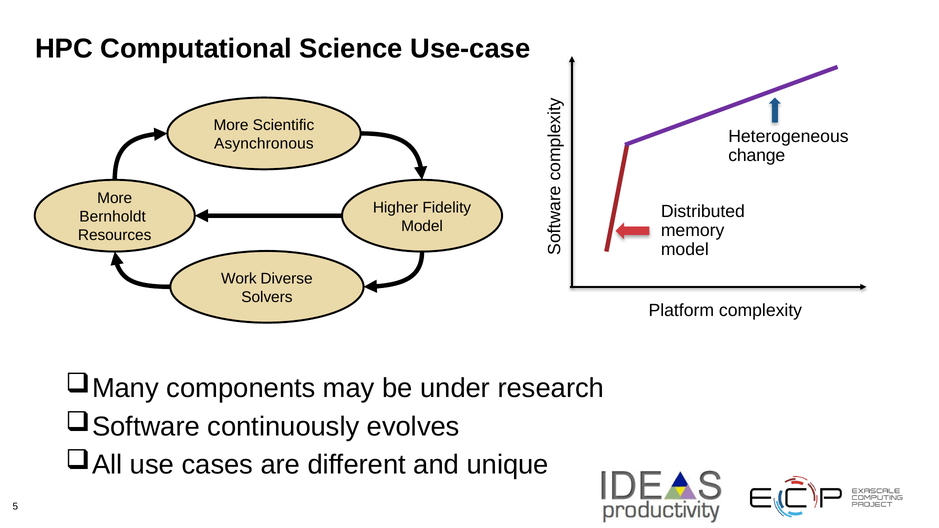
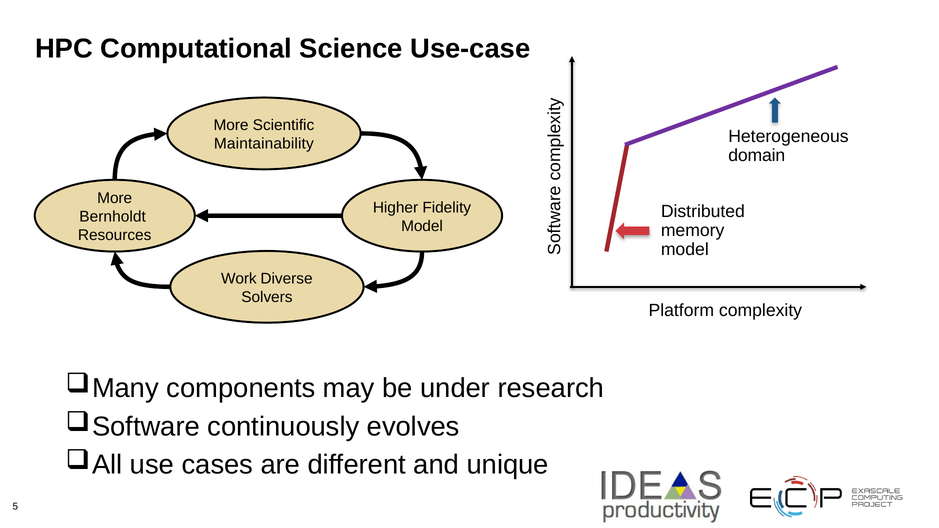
Asynchronous: Asynchronous -> Maintainability
change: change -> domain
